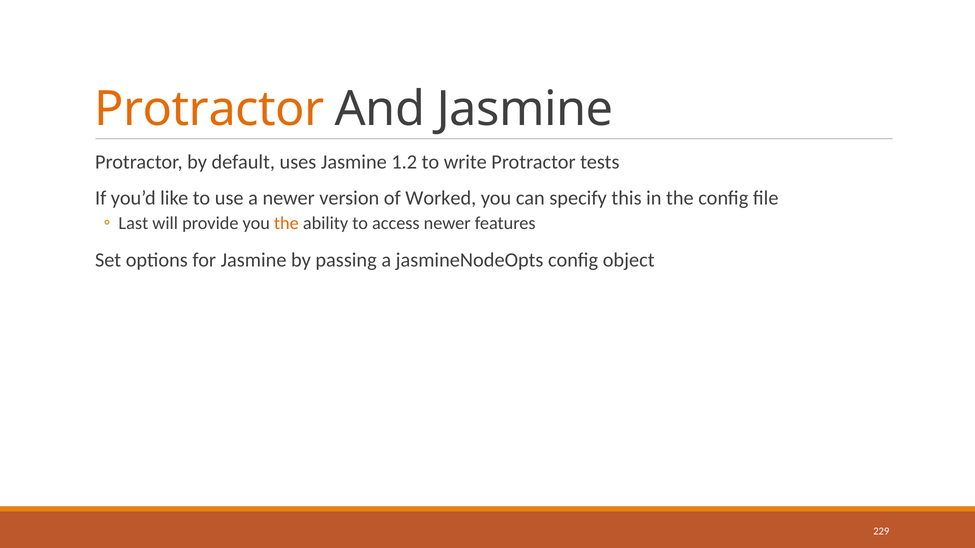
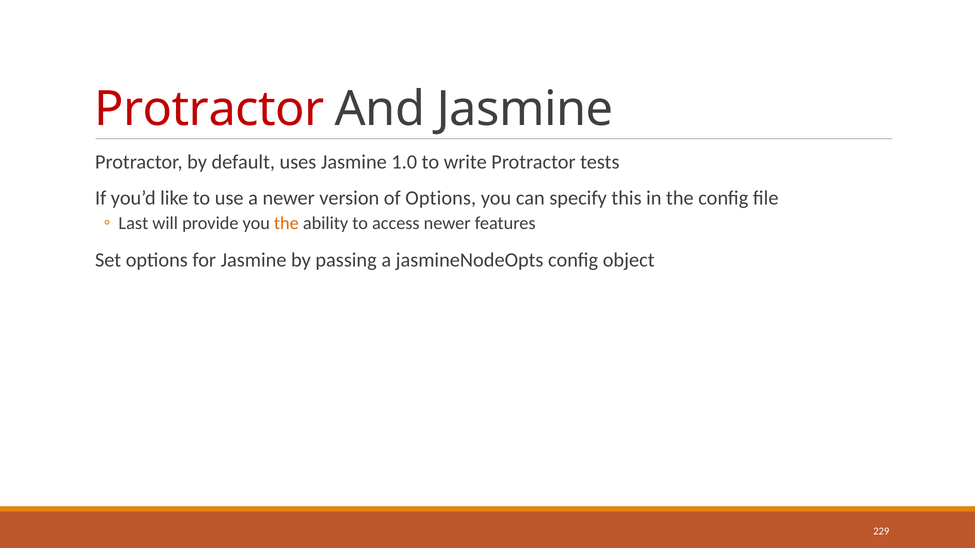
Protractor at (209, 109) colour: orange -> red
1.2: 1.2 -> 1.0
of Worked: Worked -> Options
